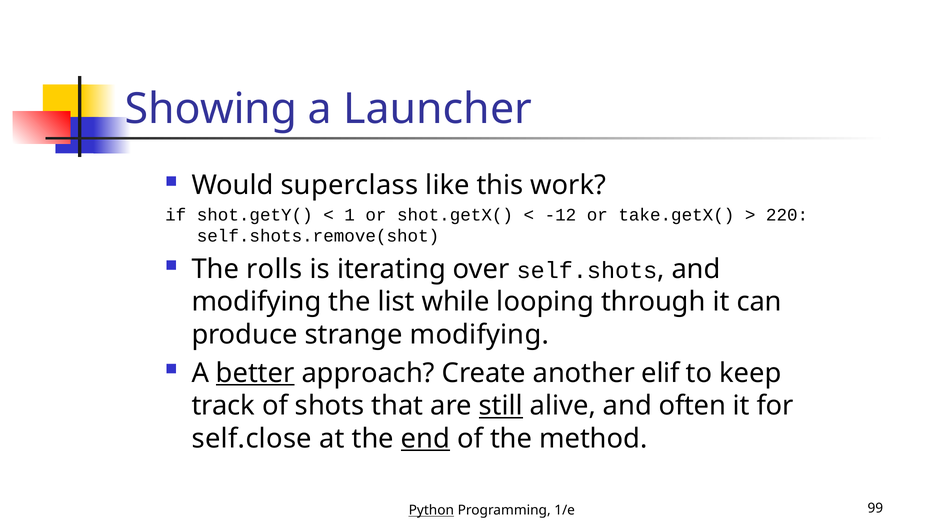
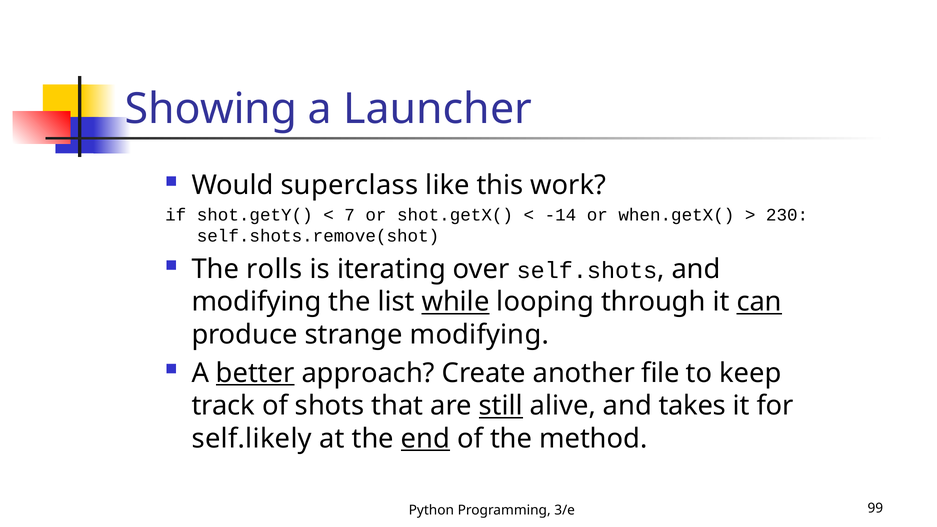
1: 1 -> 7
-12: -12 -> -14
take.getX(: take.getX( -> when.getX(
220: 220 -> 230
while underline: none -> present
can underline: none -> present
elif: elif -> file
often: often -> takes
self.close: self.close -> self.likely
Python underline: present -> none
1/e: 1/e -> 3/e
